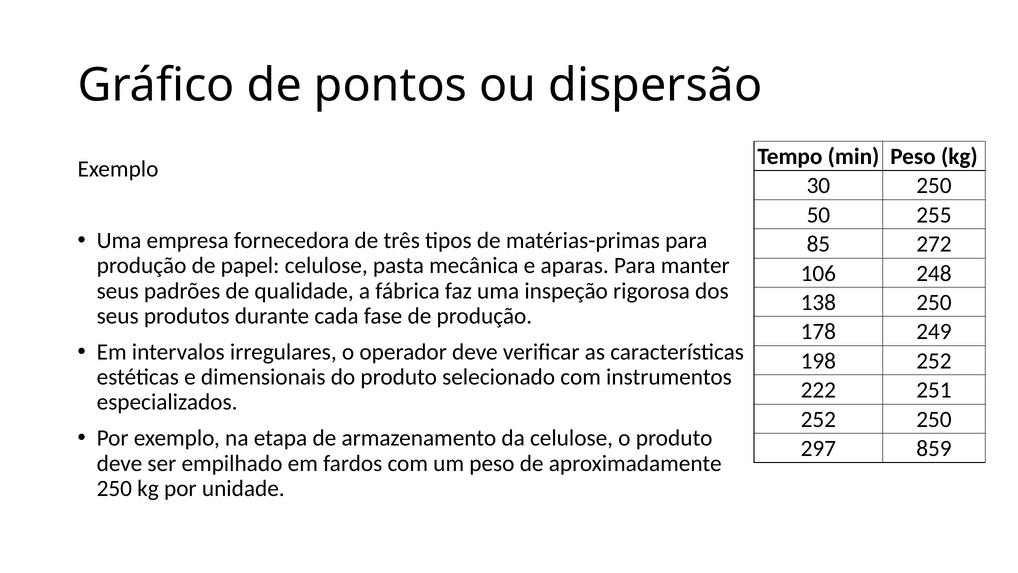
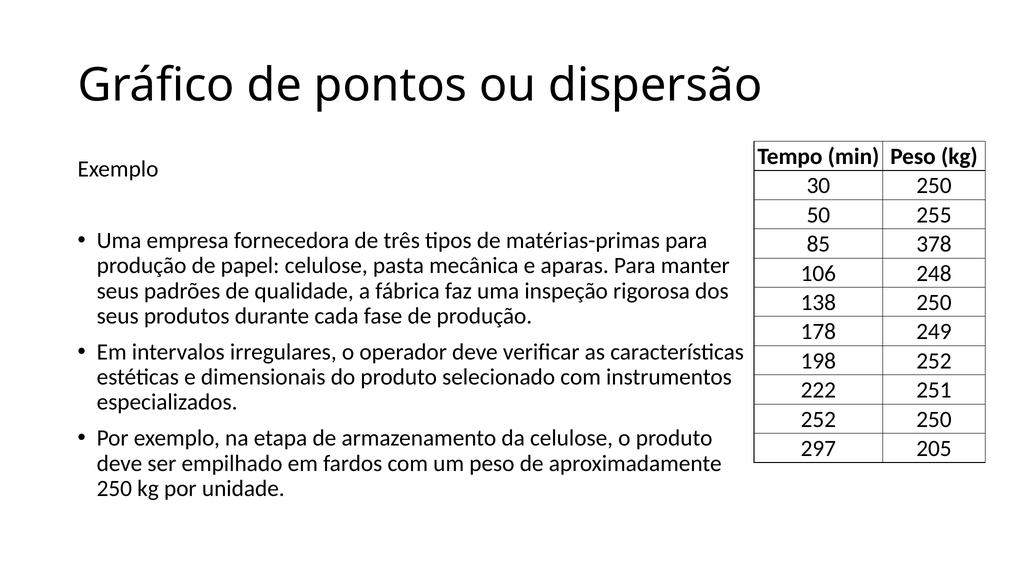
272: 272 -> 378
859: 859 -> 205
